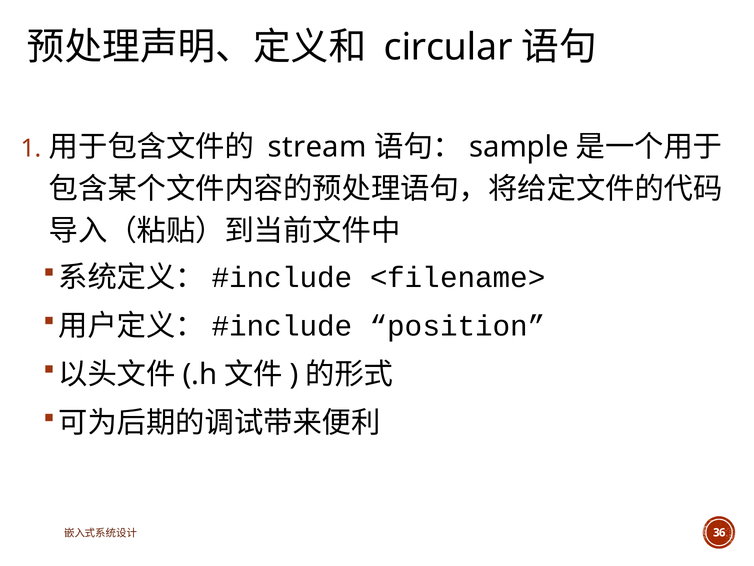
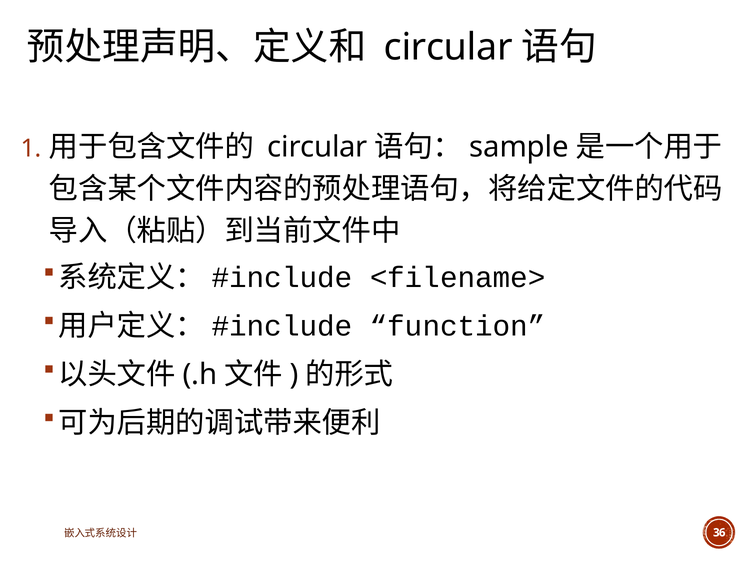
stream at (317, 147): stream -> circular
position: position -> function
